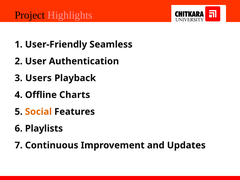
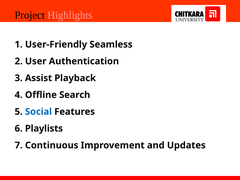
Users: Users -> Assist
Charts: Charts -> Search
Social colour: orange -> blue
